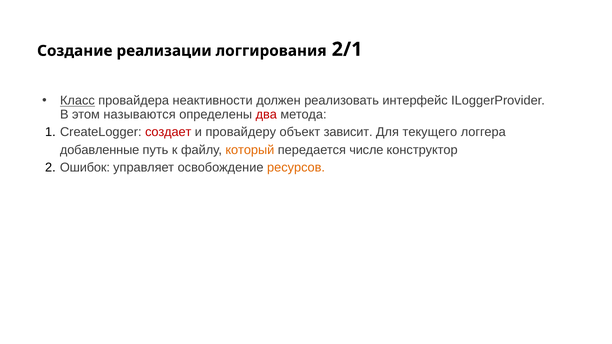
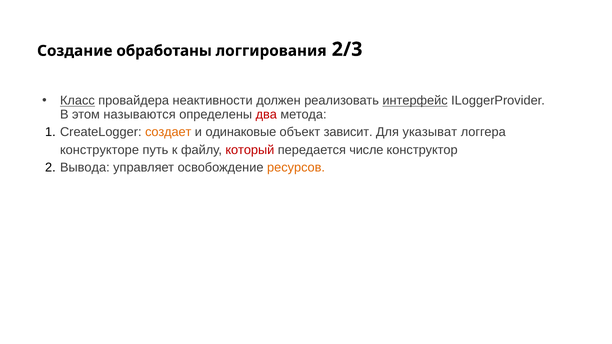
реализации: реализации -> обработаны
2/1: 2/1 -> 2/3
интерфейс underline: none -> present
создает colour: red -> orange
провайдеру: провайдеру -> одинаковые
текущего: текущего -> указыват
добавленные: добавленные -> конструкторе
который colour: orange -> red
Ошибок: Ошибок -> Вывода
